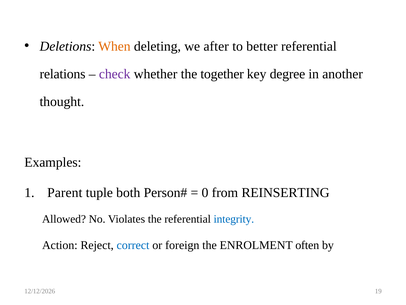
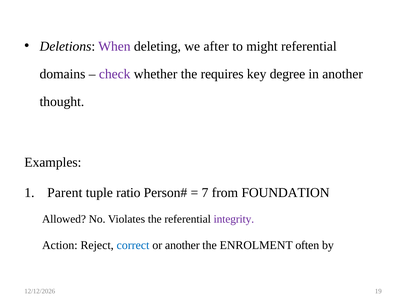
When colour: orange -> purple
better: better -> might
relations: relations -> domains
together: together -> requires
both: both -> ratio
0: 0 -> 7
REINSERTING: REINSERTING -> FOUNDATION
integrity colour: blue -> purple
or foreign: foreign -> another
